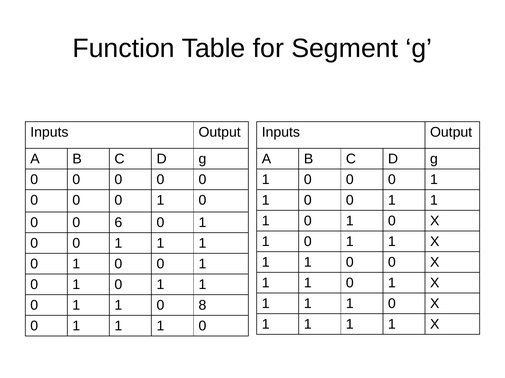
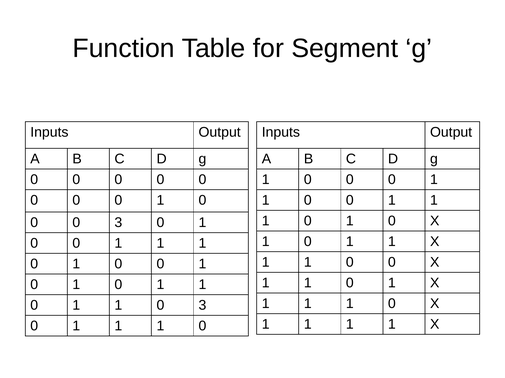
0 0 6: 6 -> 3
1 0 8: 8 -> 3
